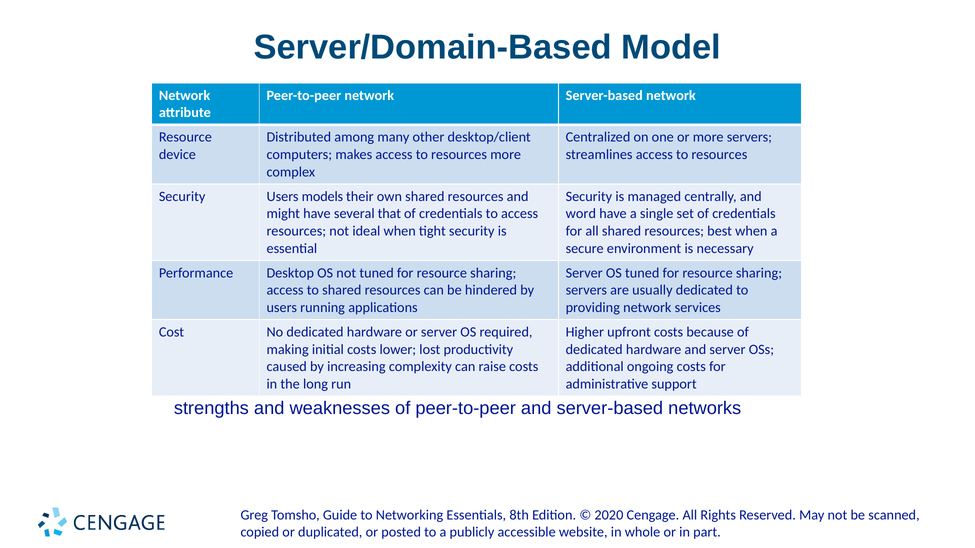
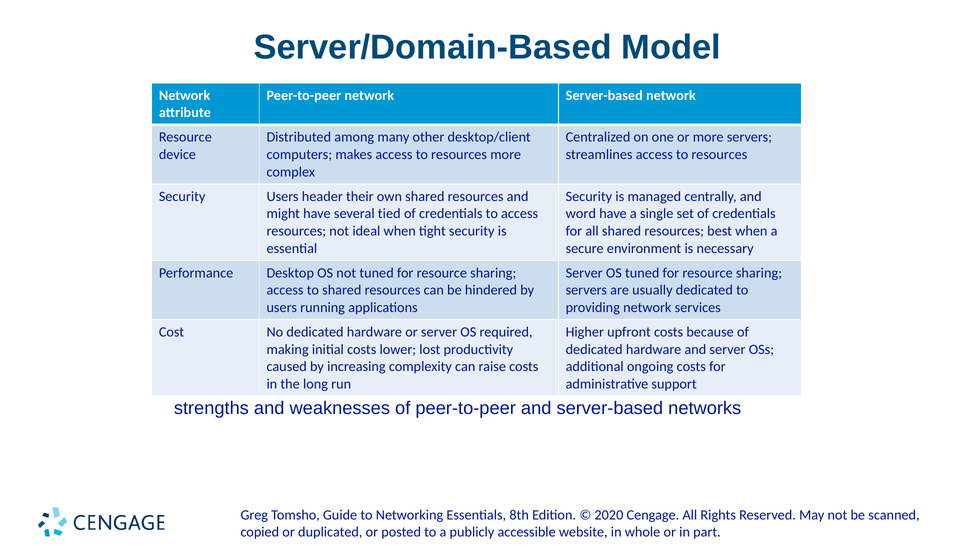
models: models -> header
that: that -> tied
